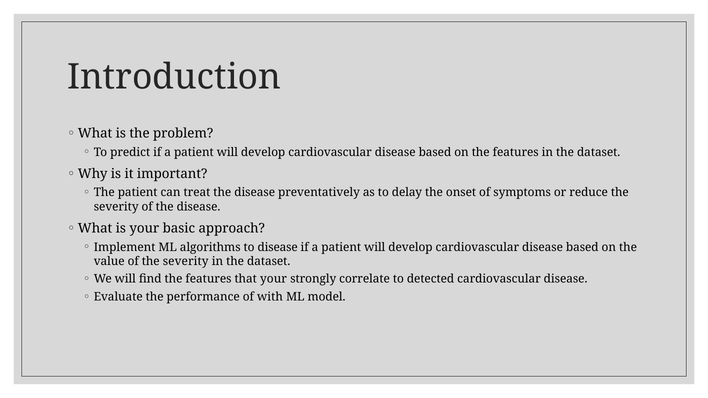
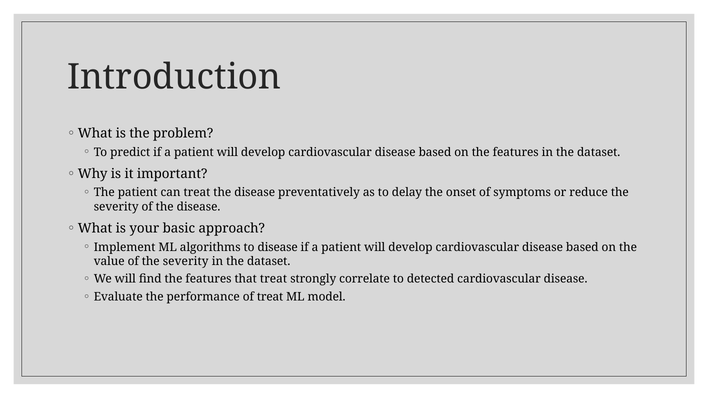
that your: your -> treat
of with: with -> treat
